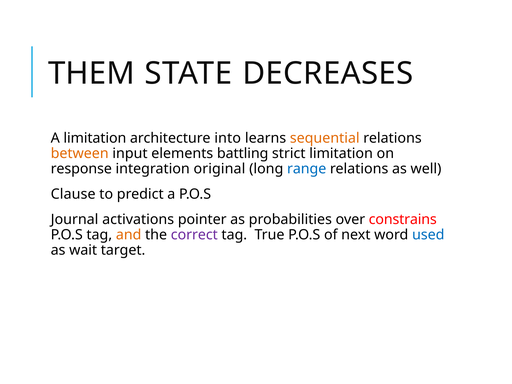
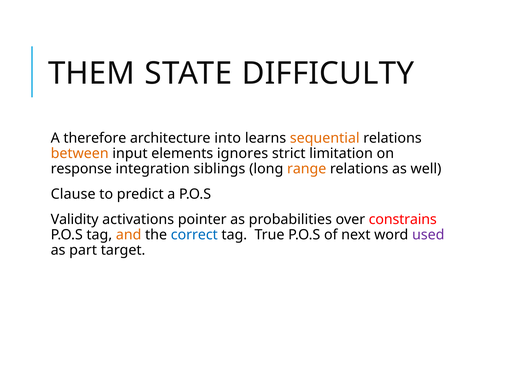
DECREASES: DECREASES -> DIFFICULTY
A limitation: limitation -> therefore
battling: battling -> ignores
original: original -> siblings
range colour: blue -> orange
Journal: Journal -> Validity
correct colour: purple -> blue
used colour: blue -> purple
wait: wait -> part
